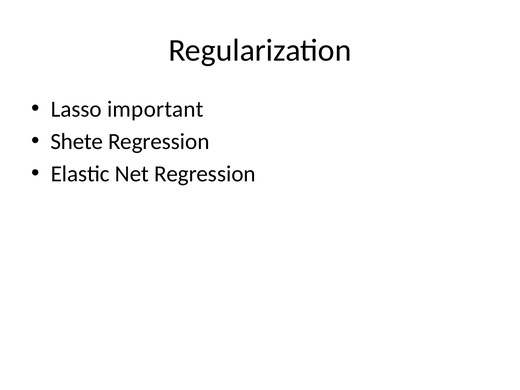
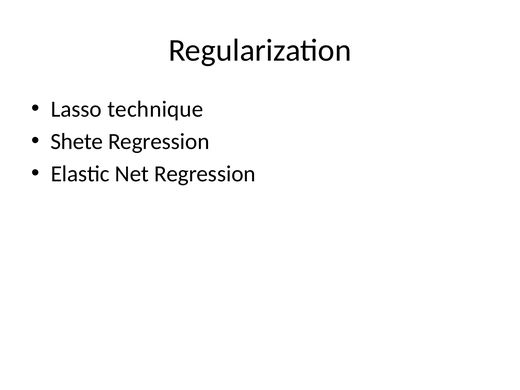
important: important -> technique
